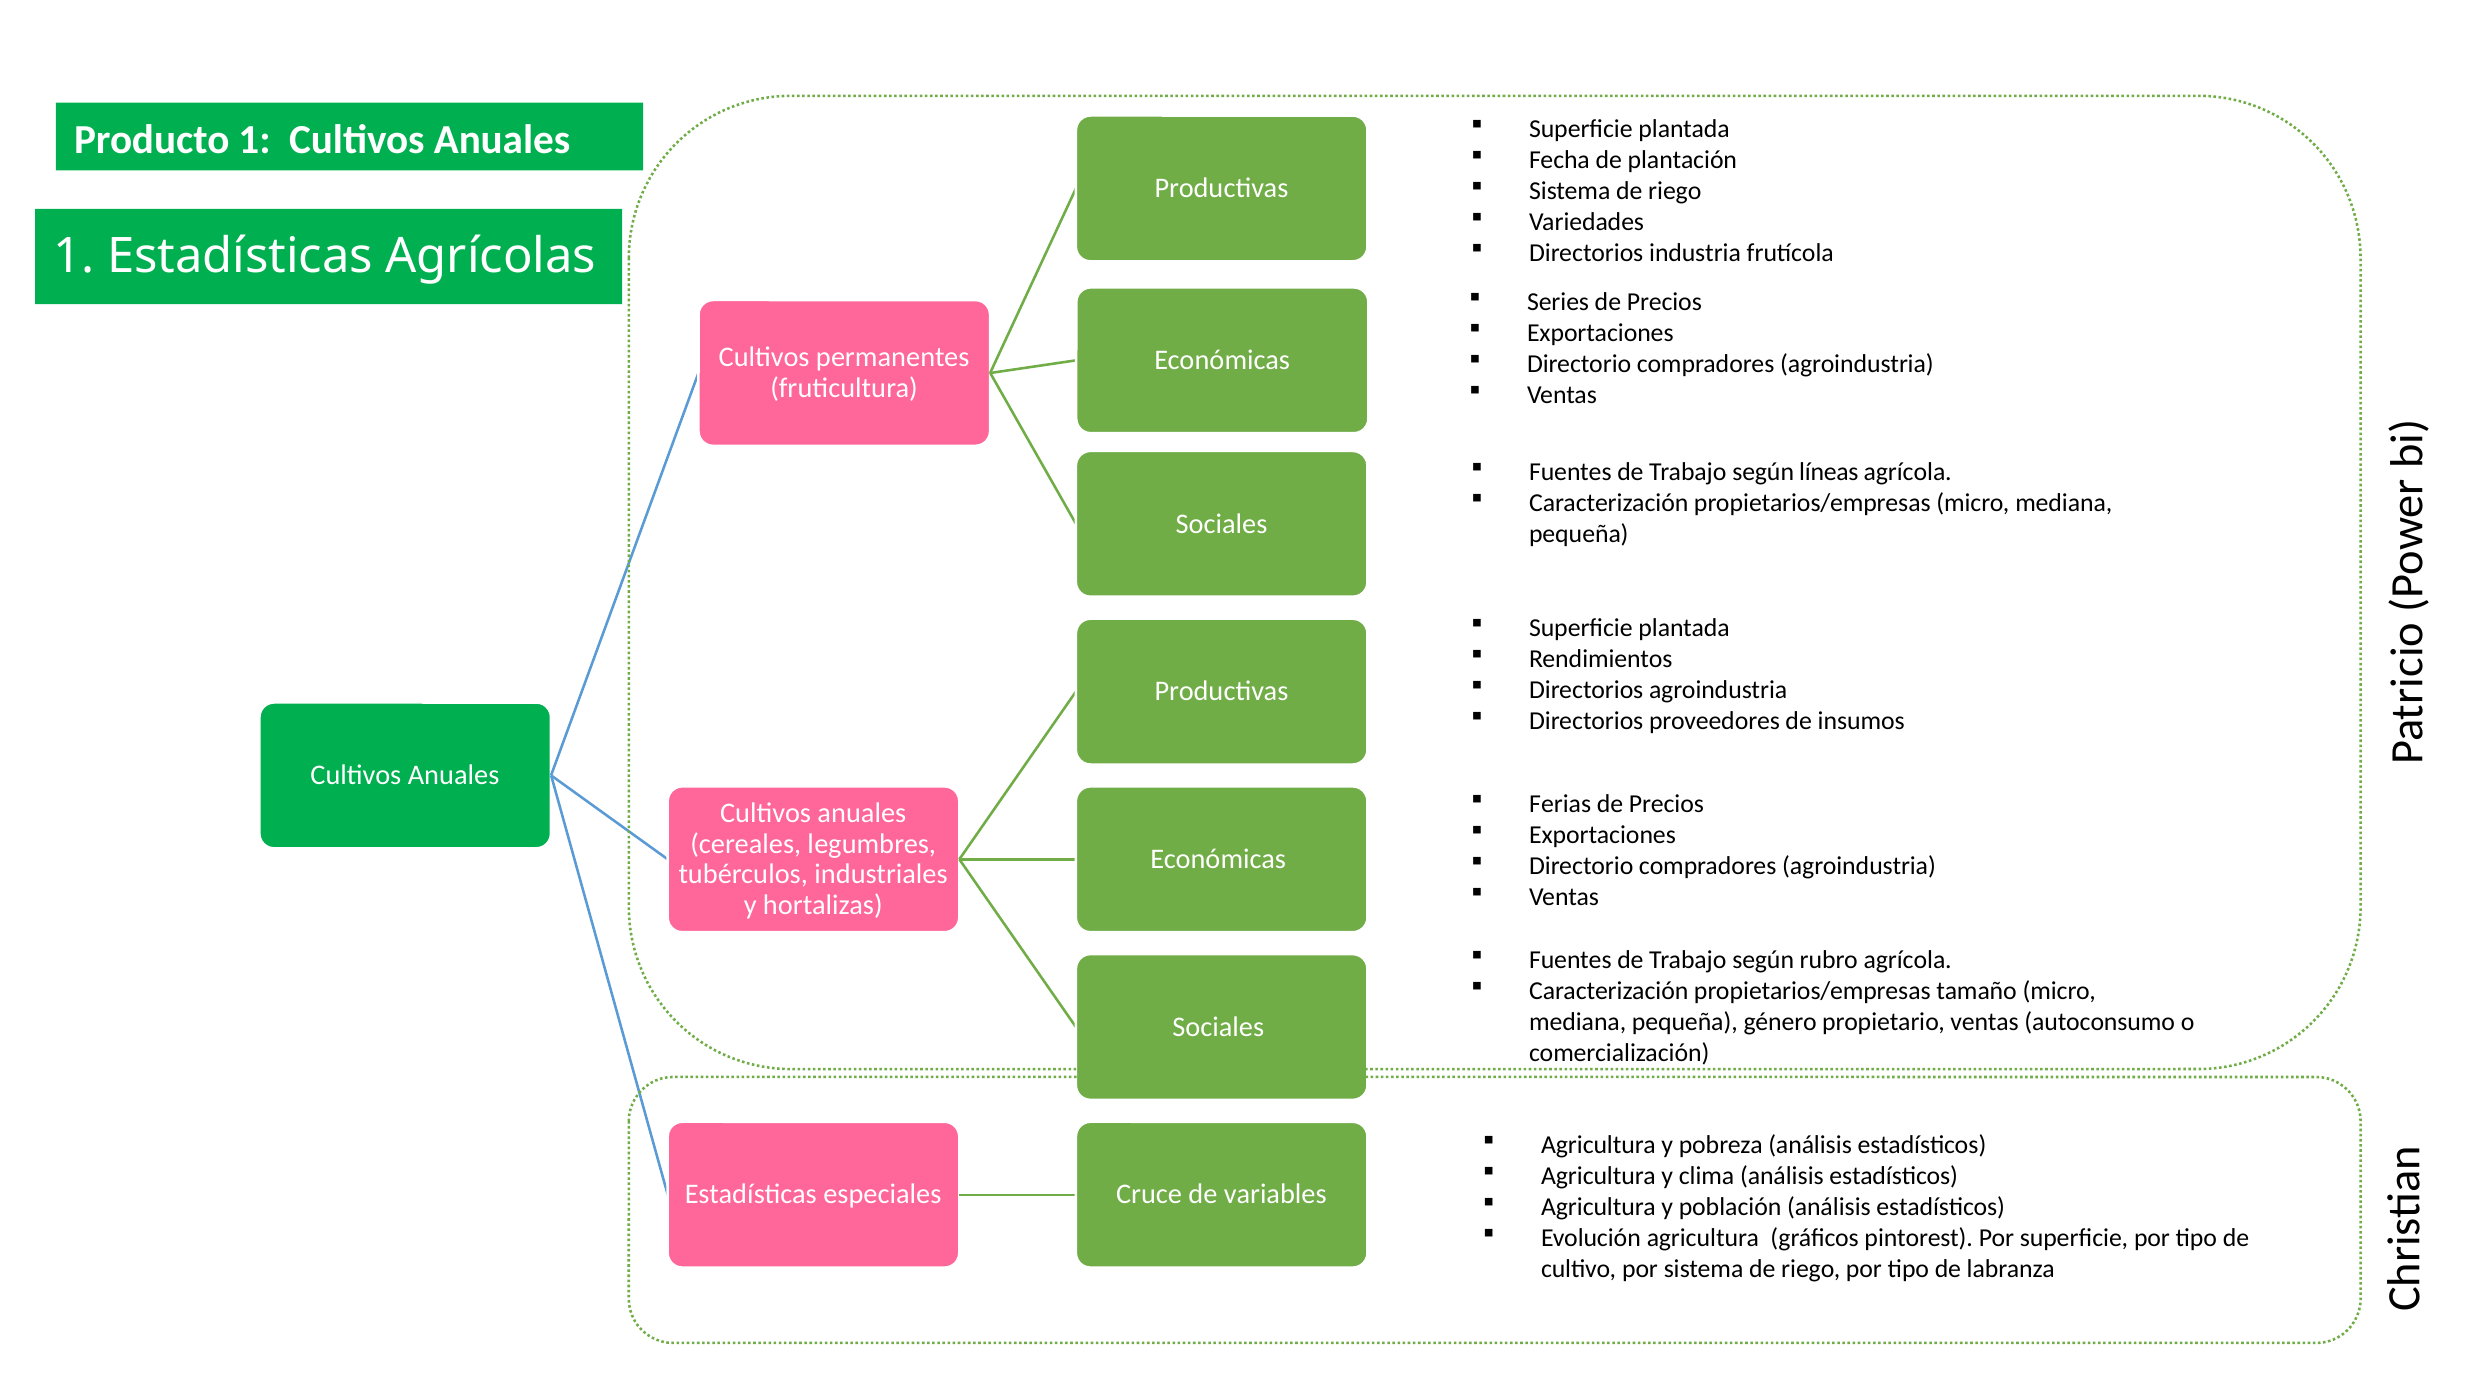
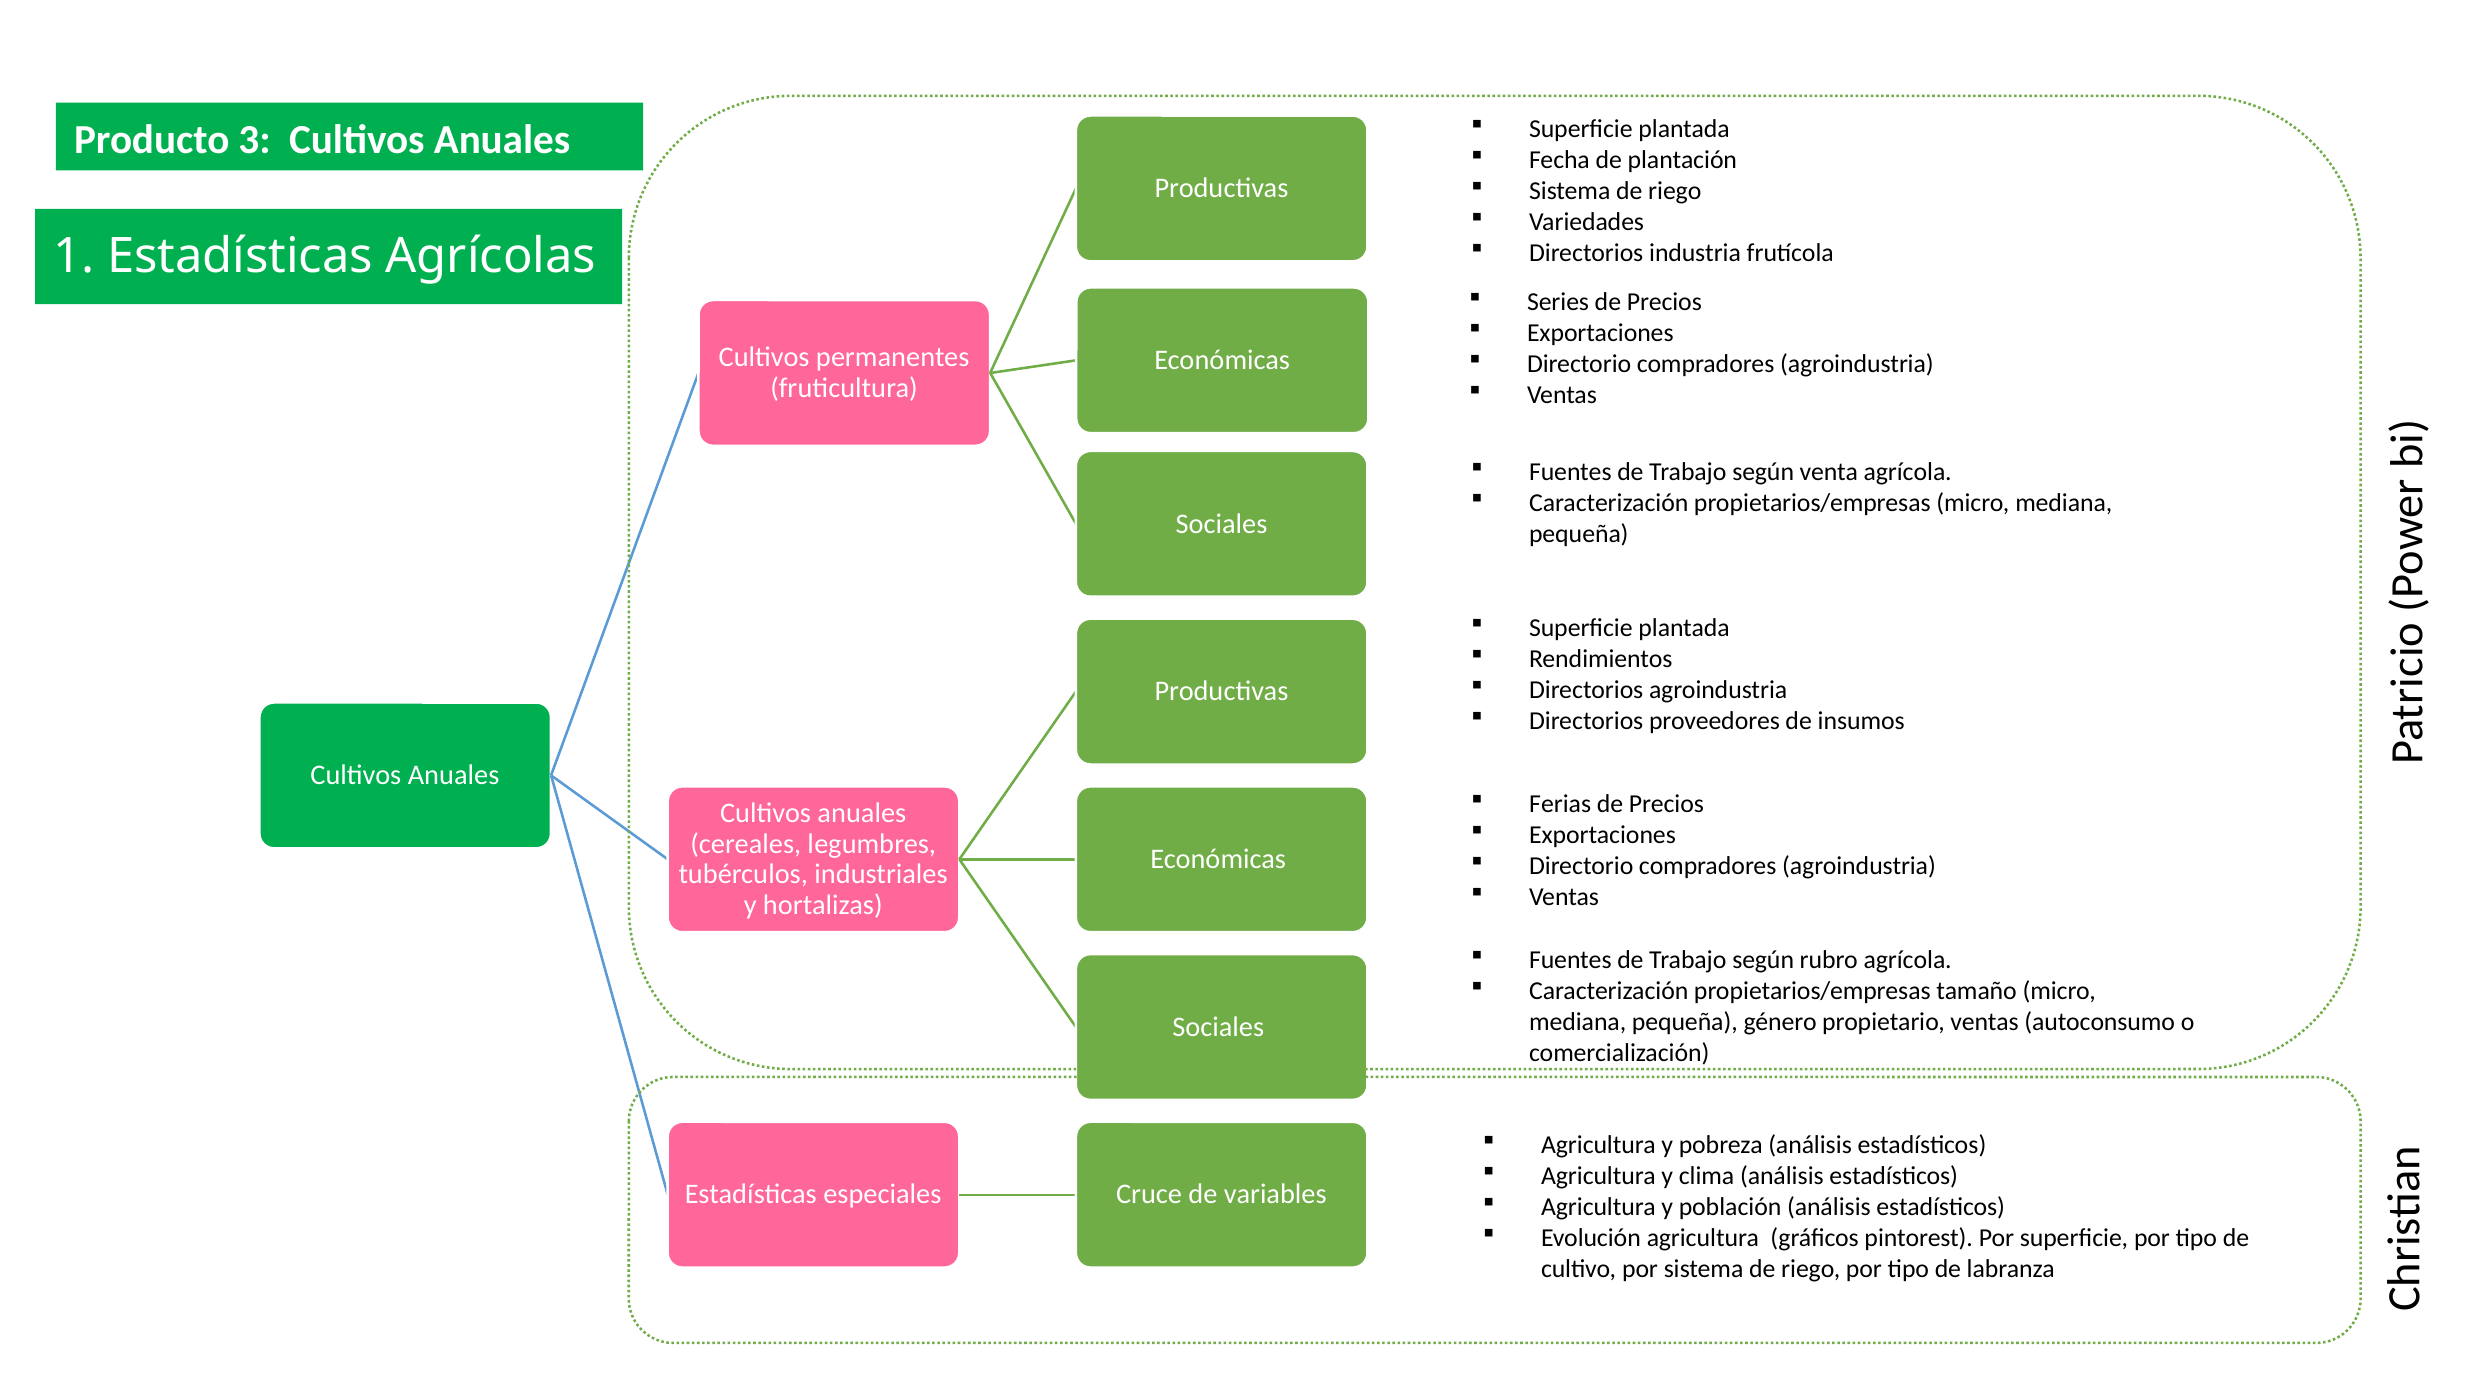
Producto 1: 1 -> 3
líneas: líneas -> venta
